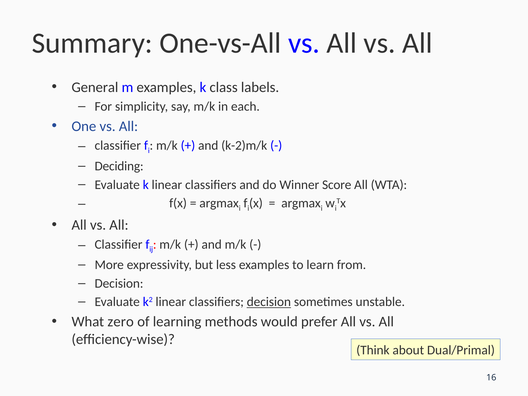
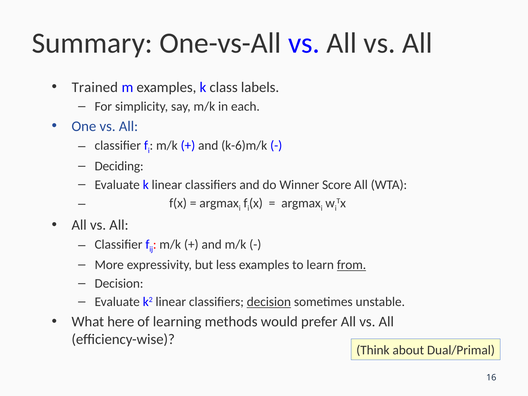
General: General -> Trained
k-2)m/k: k-2)m/k -> k-6)m/k
from underline: none -> present
zero: zero -> here
